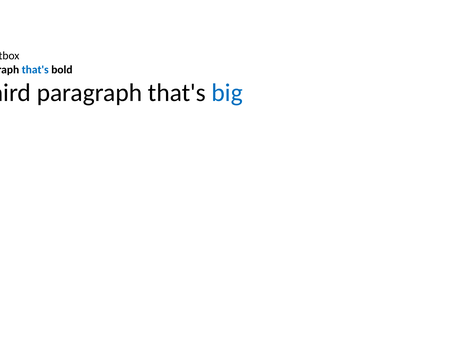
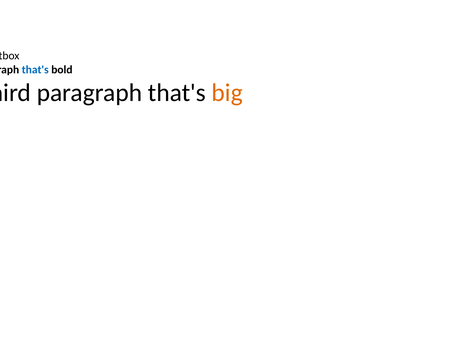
big colour: blue -> orange
